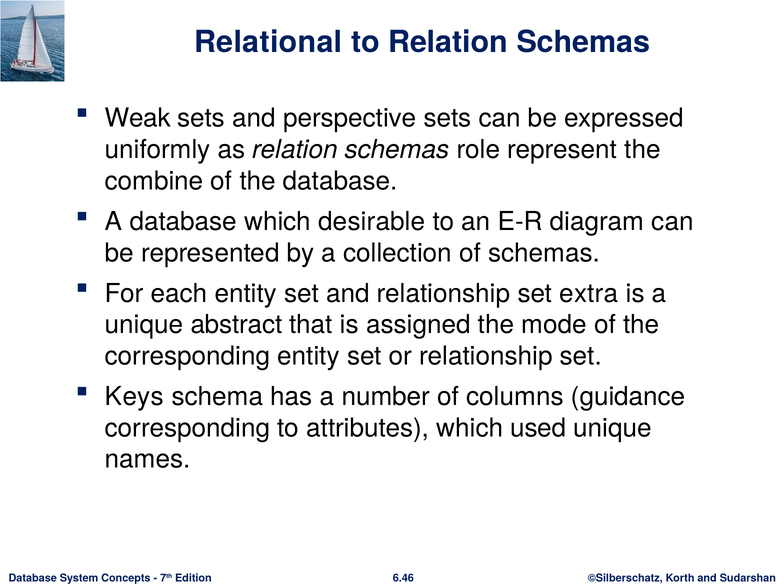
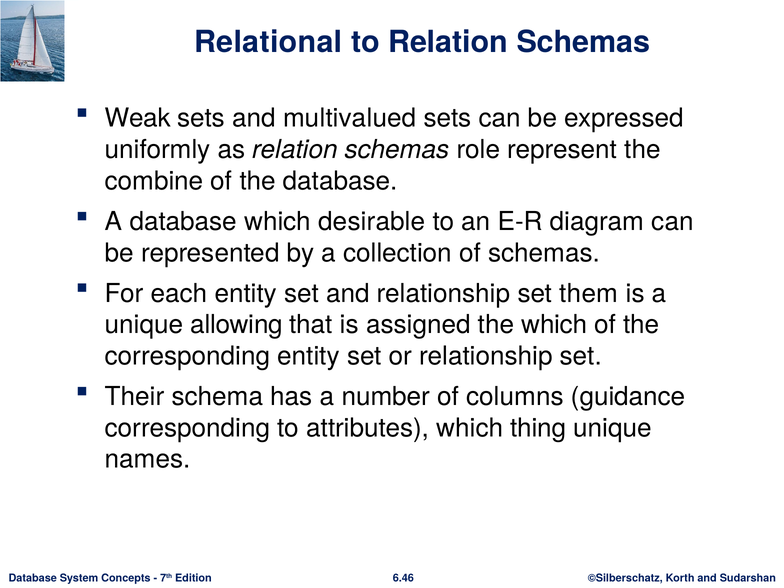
perspective: perspective -> multivalued
extra: extra -> them
abstract: abstract -> allowing
the mode: mode -> which
Keys: Keys -> Their
used: used -> thing
